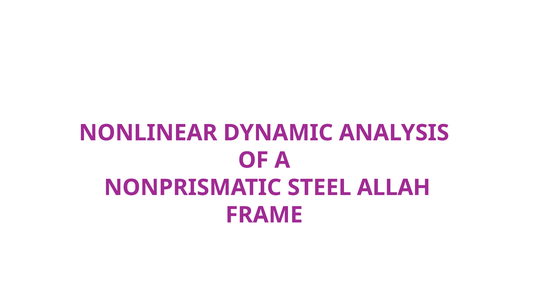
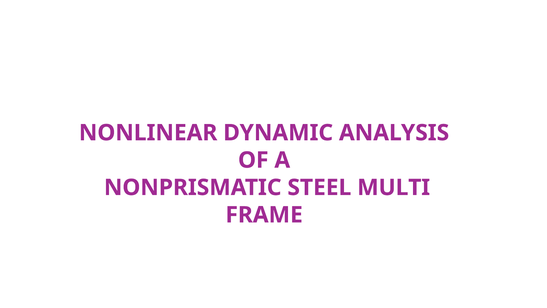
ALLAH: ALLAH -> MULTI
